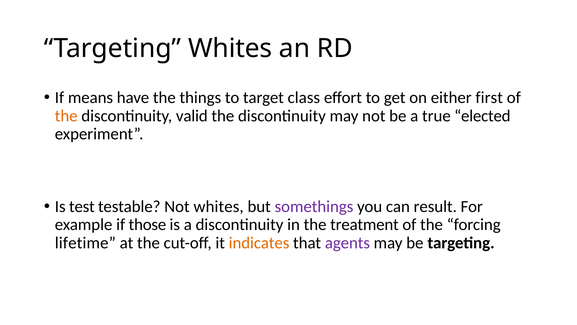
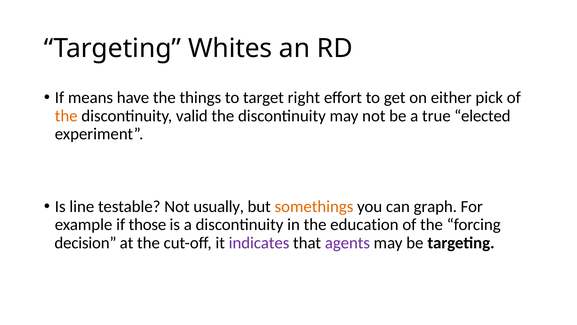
class: class -> right
first: first -> pick
test: test -> line
Not whites: whites -> usually
somethings colour: purple -> orange
result: result -> graph
treatment: treatment -> education
lifetime: lifetime -> decision
indicates colour: orange -> purple
